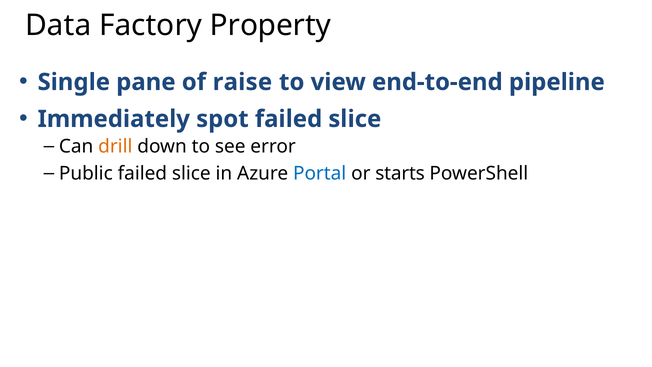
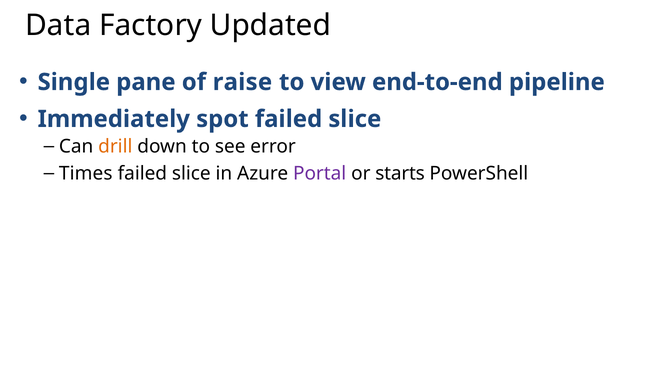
Property: Property -> Updated
Public: Public -> Times
Portal colour: blue -> purple
